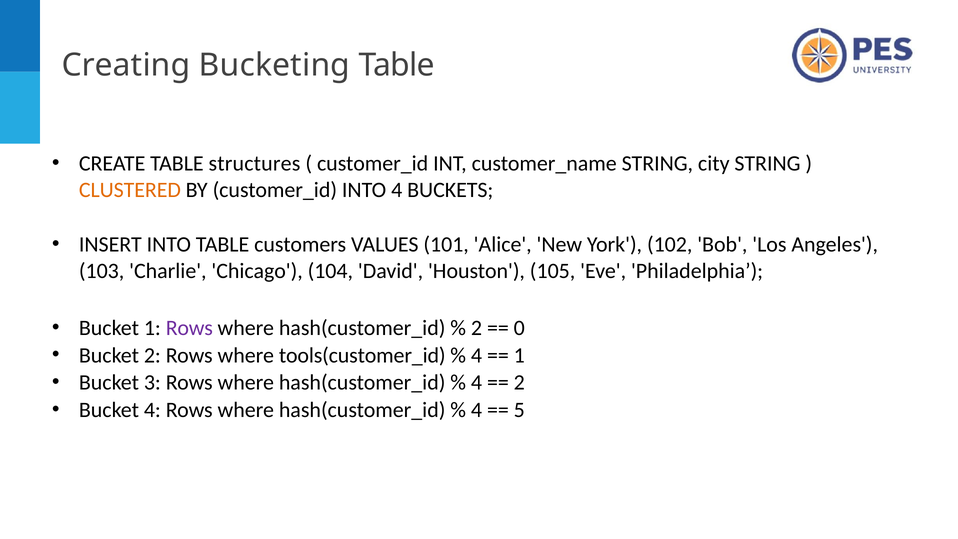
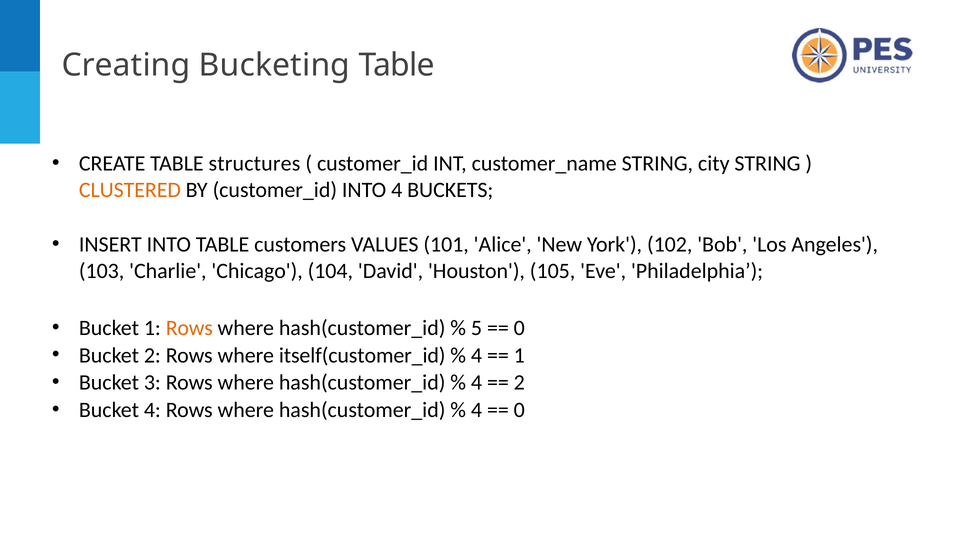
Rows at (189, 328) colour: purple -> orange
2 at (477, 328): 2 -> 5
tools(customer_id: tools(customer_id -> itself(customer_id
5 at (519, 410): 5 -> 0
